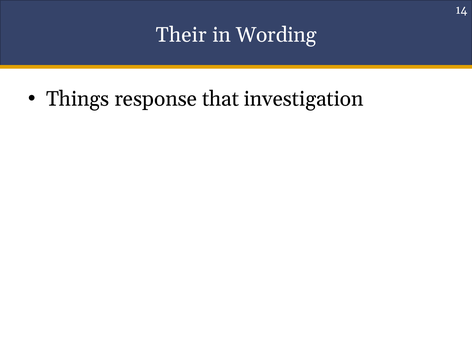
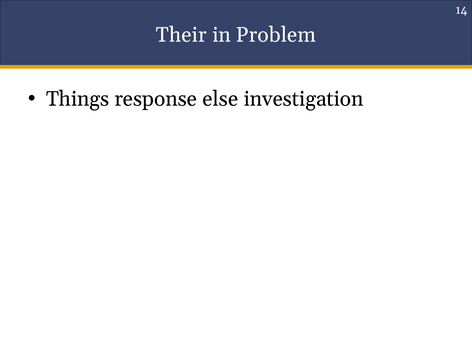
Wording: Wording -> Problem
that: that -> else
